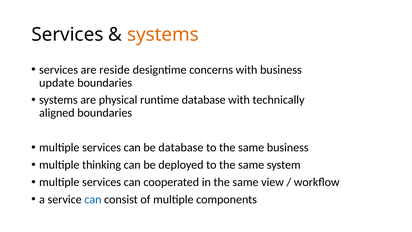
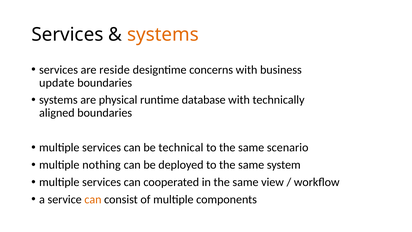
be database: database -> technical
same business: business -> scenario
thinking: thinking -> nothing
can at (93, 199) colour: blue -> orange
